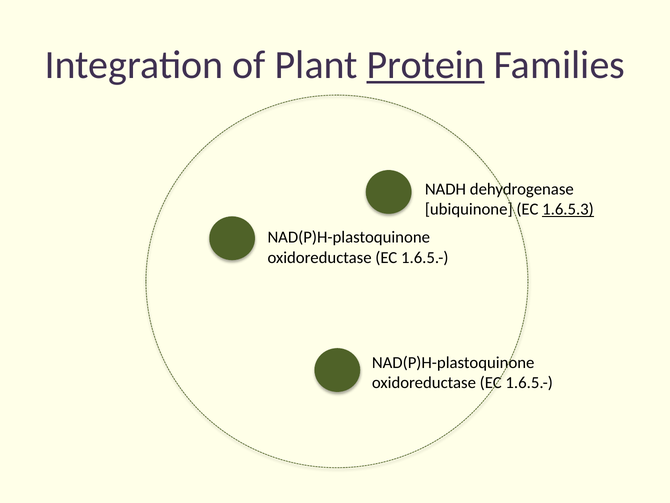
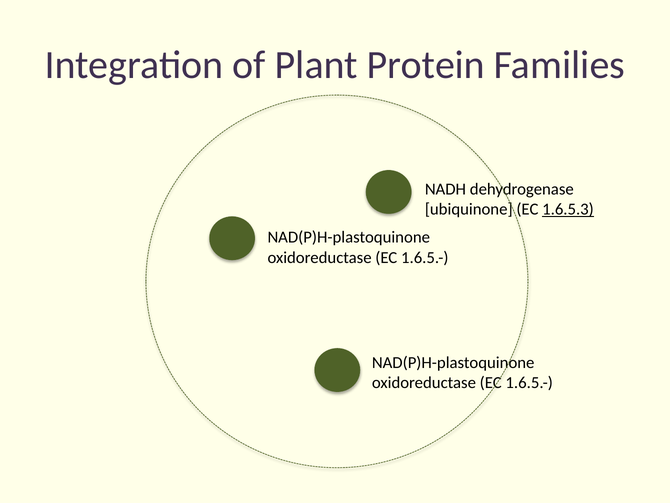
Protein underline: present -> none
